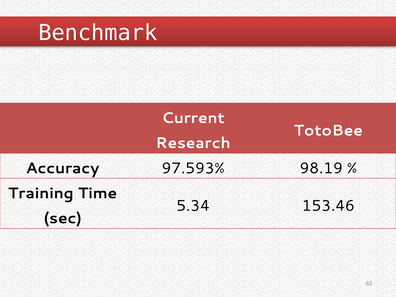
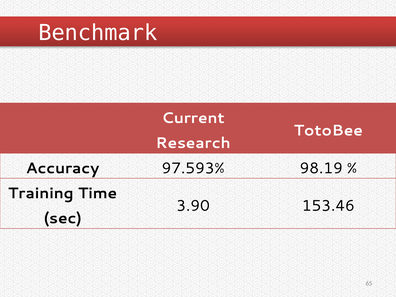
5.34: 5.34 -> 3.90
